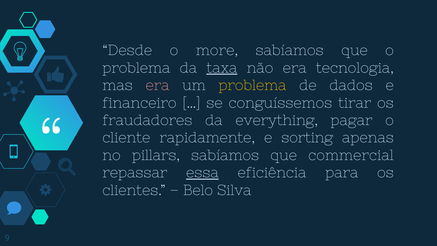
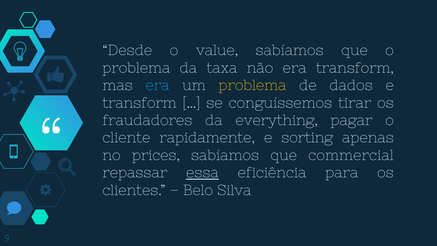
more: more -> value
taxa underline: present -> none
era tecnologia: tecnologia -> transform
era at (158, 85) colour: pink -> light blue
financeiro at (139, 103): financeiro -> transform
pillars: pillars -> prices
